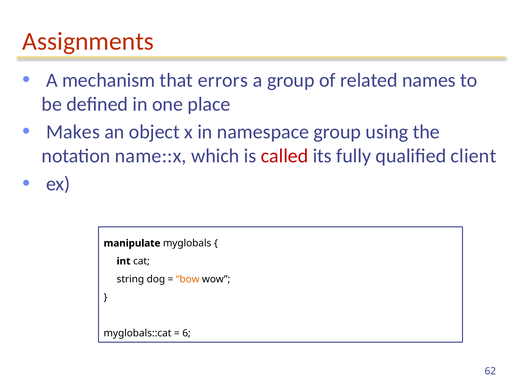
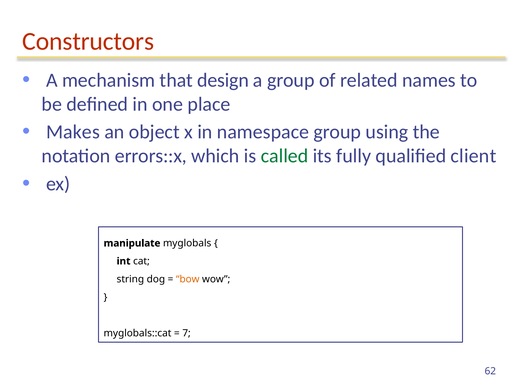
Assignments: Assignments -> Constructors
errors: errors -> design
name::x: name::x -> errors::x
called colour: red -> green
6: 6 -> 7
